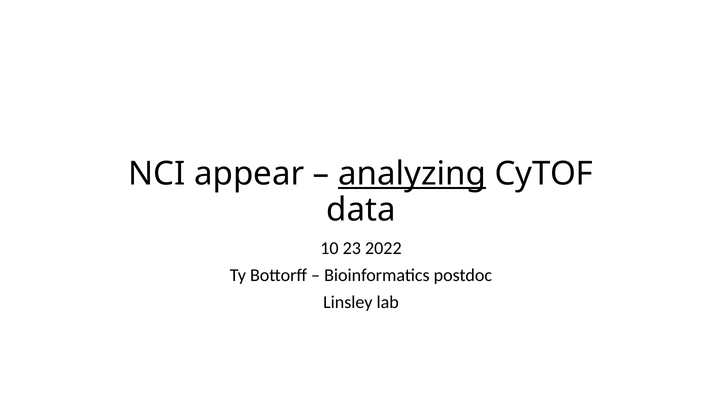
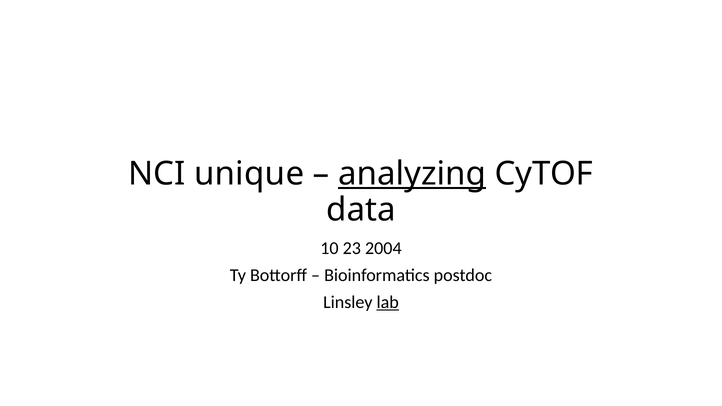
appear: appear -> unique
2022: 2022 -> 2004
lab underline: none -> present
